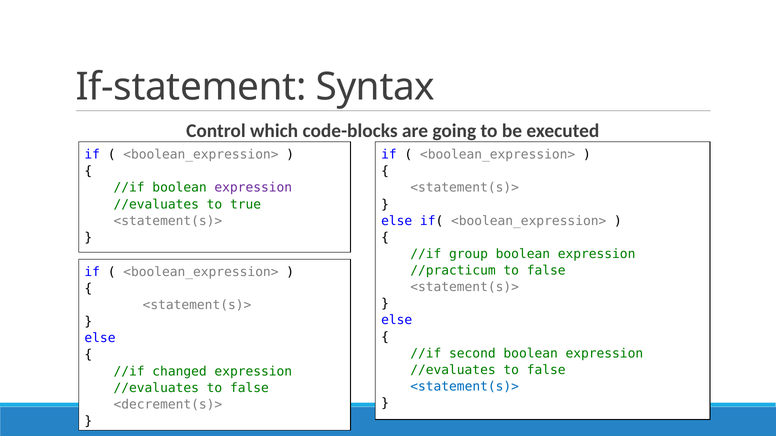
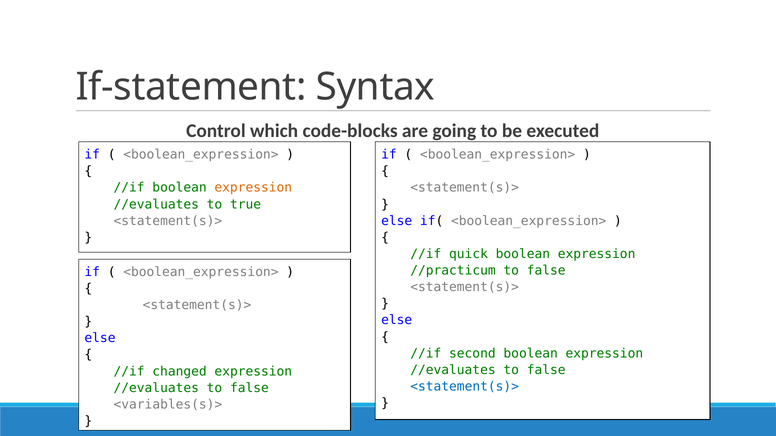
expression at (253, 188) colour: purple -> orange
group: group -> quick
<decrement(s)>: <decrement(s)> -> <variables(s)>
